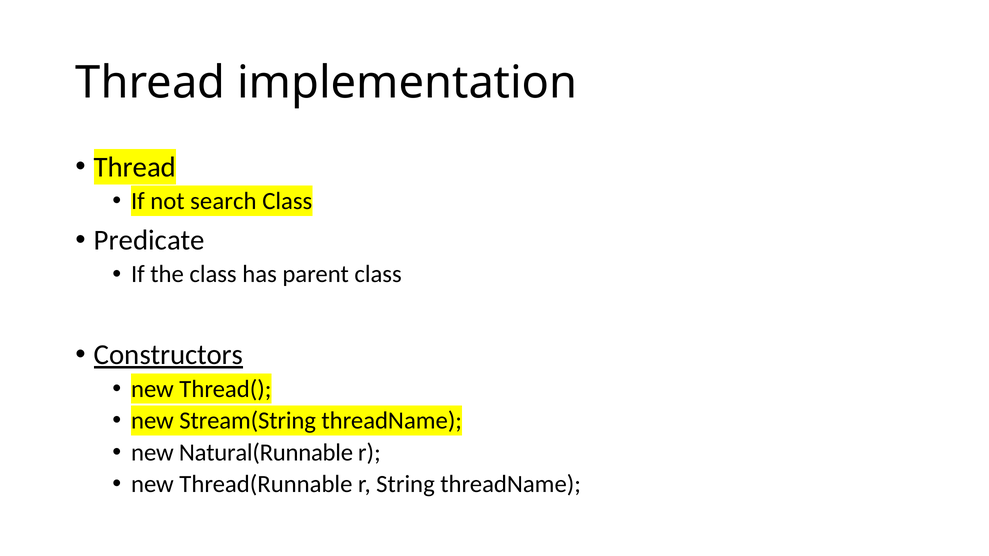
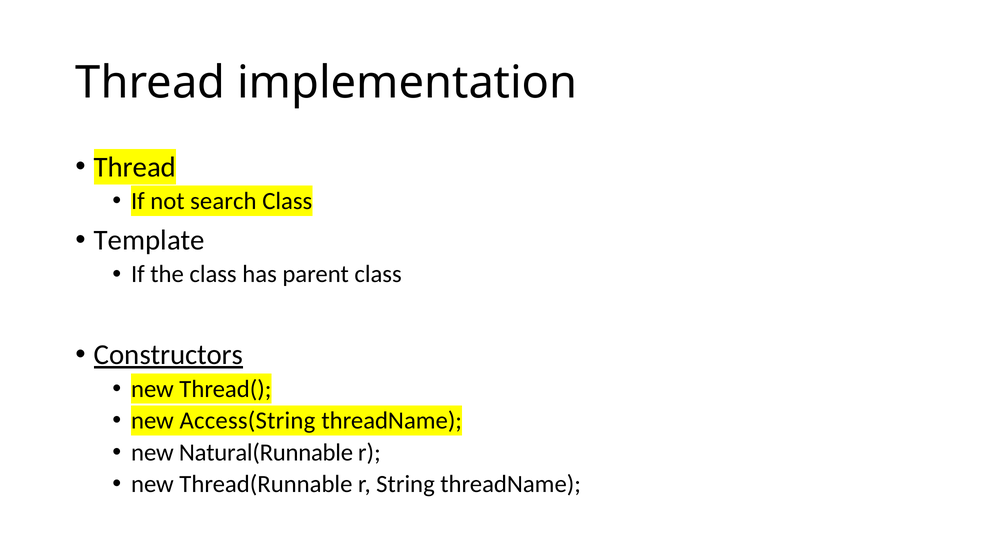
Predicate: Predicate -> Template
Stream(String: Stream(String -> Access(String
